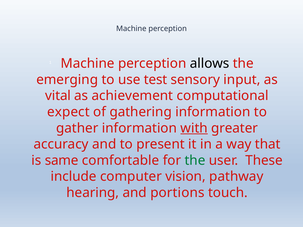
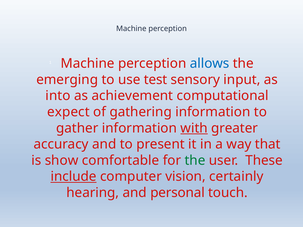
allows colour: black -> blue
vital: vital -> into
same: same -> show
include underline: none -> present
pathway: pathway -> certainly
portions: portions -> personal
